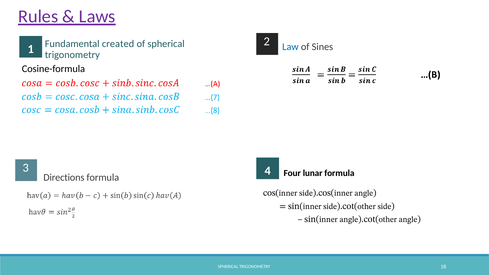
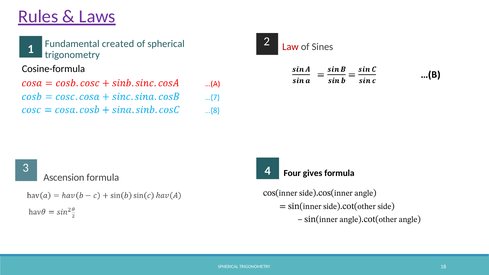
Law colour: blue -> red
lunar: lunar -> gives
Directions: Directions -> Ascension
